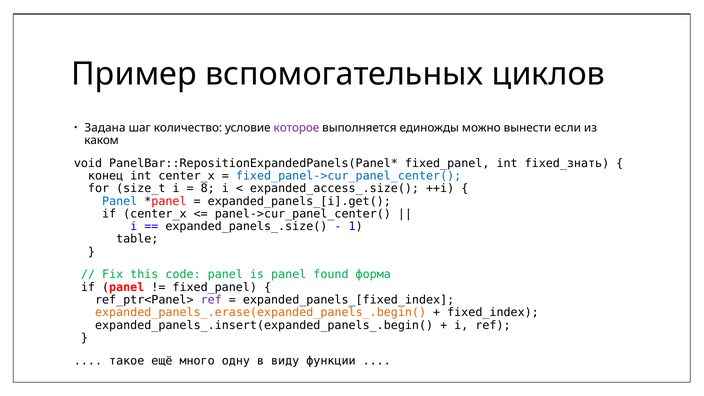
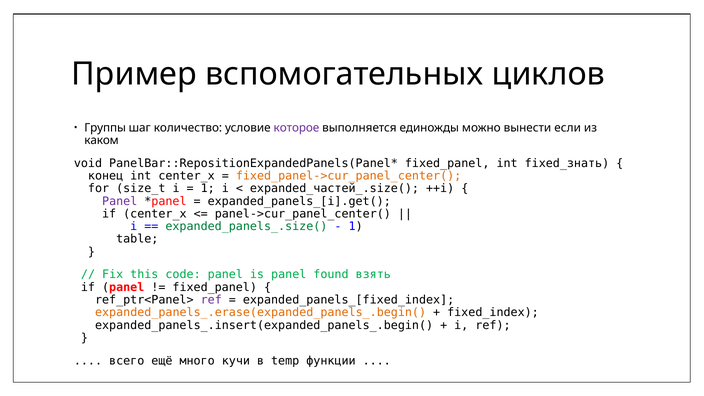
Задана: Задана -> Группы
fixed_panel->cur_panel_center( colour: blue -> orange
8 at (208, 189): 8 -> 1
expanded_access_.size(: expanded_access_.size( -> expanded_частей_.size(
Panel at (120, 201) colour: blue -> purple
expanded_panels_.size( colour: black -> green
форма: форма -> взять
такое: такое -> всего
одну: одну -> кучи
виду: виду -> temp
